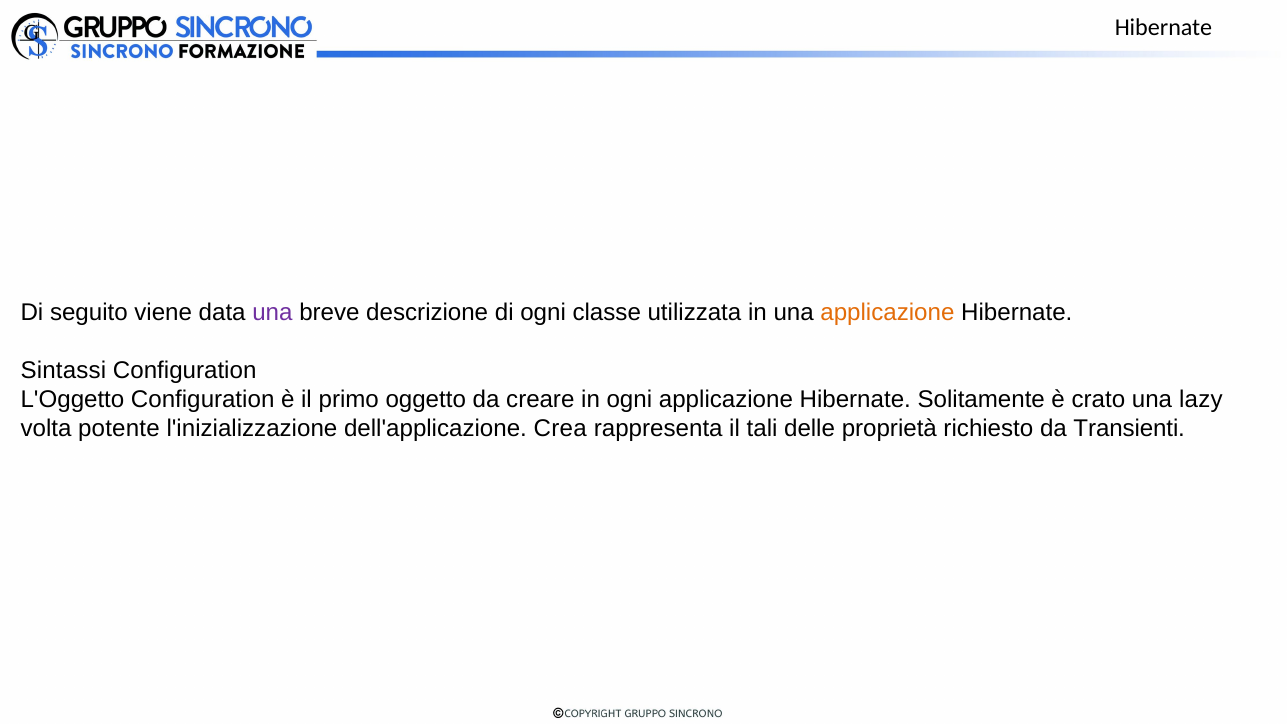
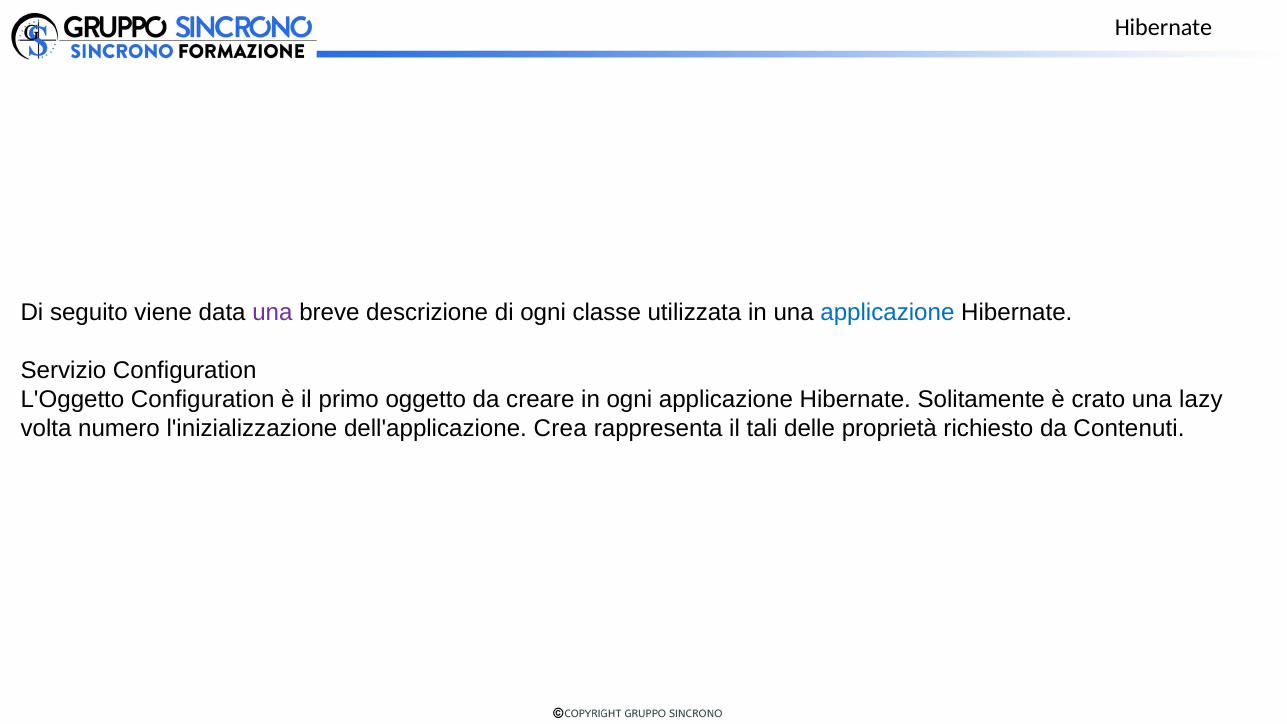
applicazione at (887, 313) colour: orange -> blue
Sintassi: Sintassi -> Servizio
potente: potente -> numero
Transienti: Transienti -> Contenuti
